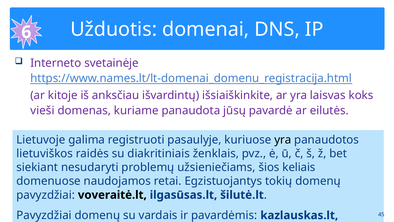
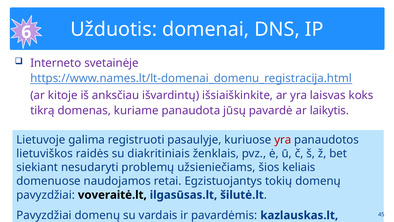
vieši: vieši -> tikrą
eilutės: eilutės -> laikytis
yra at (283, 139) colour: black -> red
